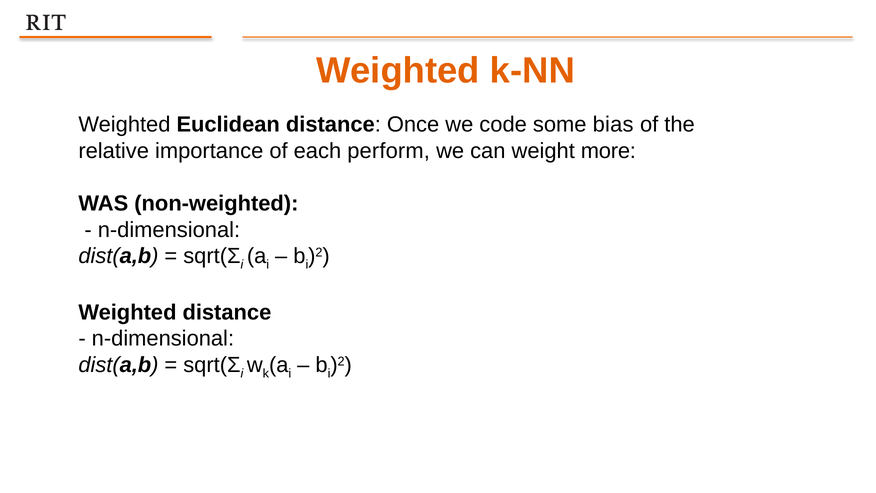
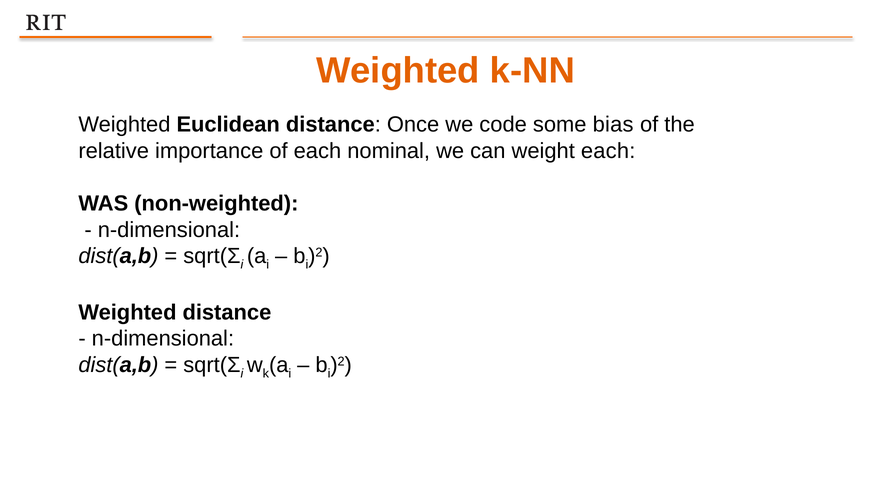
perform: perform -> nominal
weight more: more -> each
